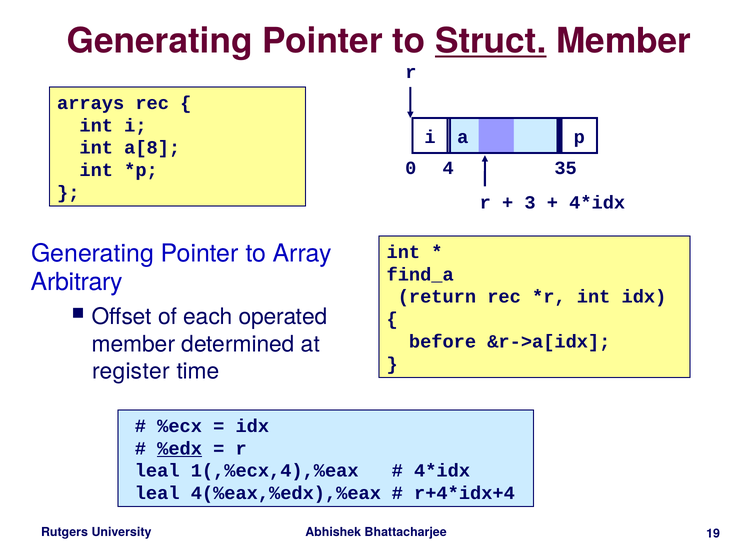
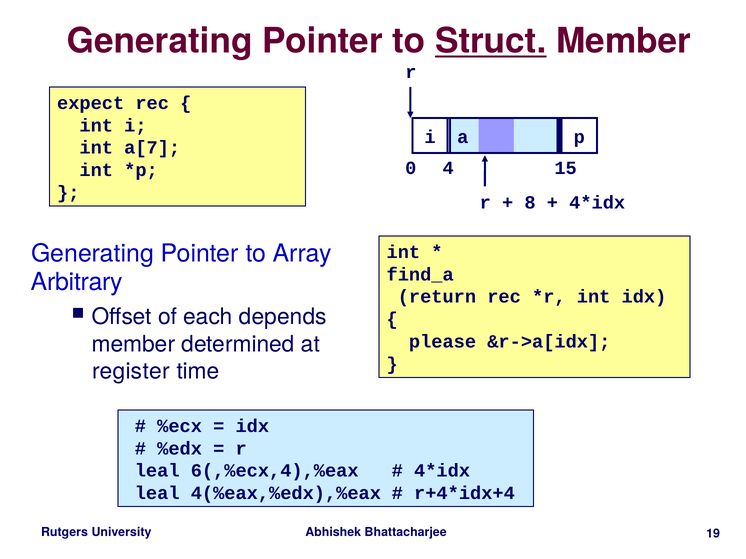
arrays: arrays -> expect
a[8: a[8 -> a[7
35: 35 -> 15
3: 3 -> 8
operated: operated -> depends
before: before -> please
%edx underline: present -> none
1(,%ecx,4),%eax: 1(,%ecx,4),%eax -> 6(,%ecx,4),%eax
